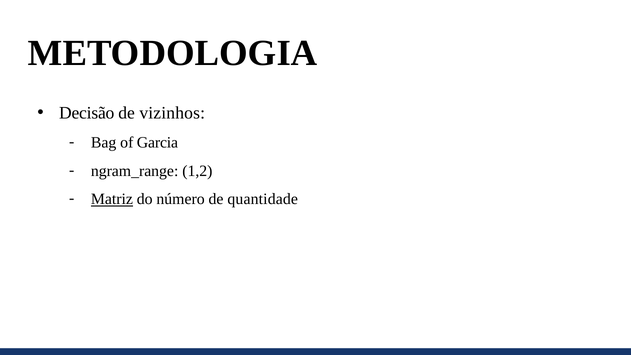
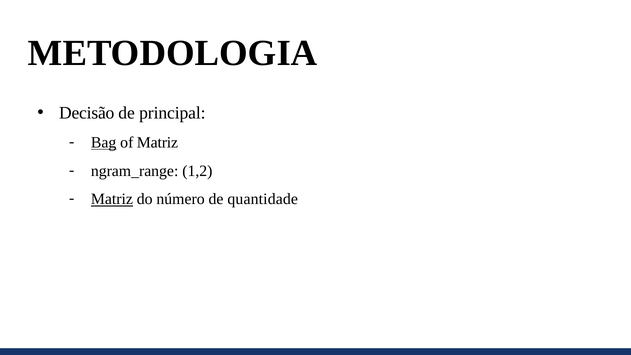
vizinhos: vizinhos -> principal
Bag underline: none -> present
of Garcia: Garcia -> Matriz
